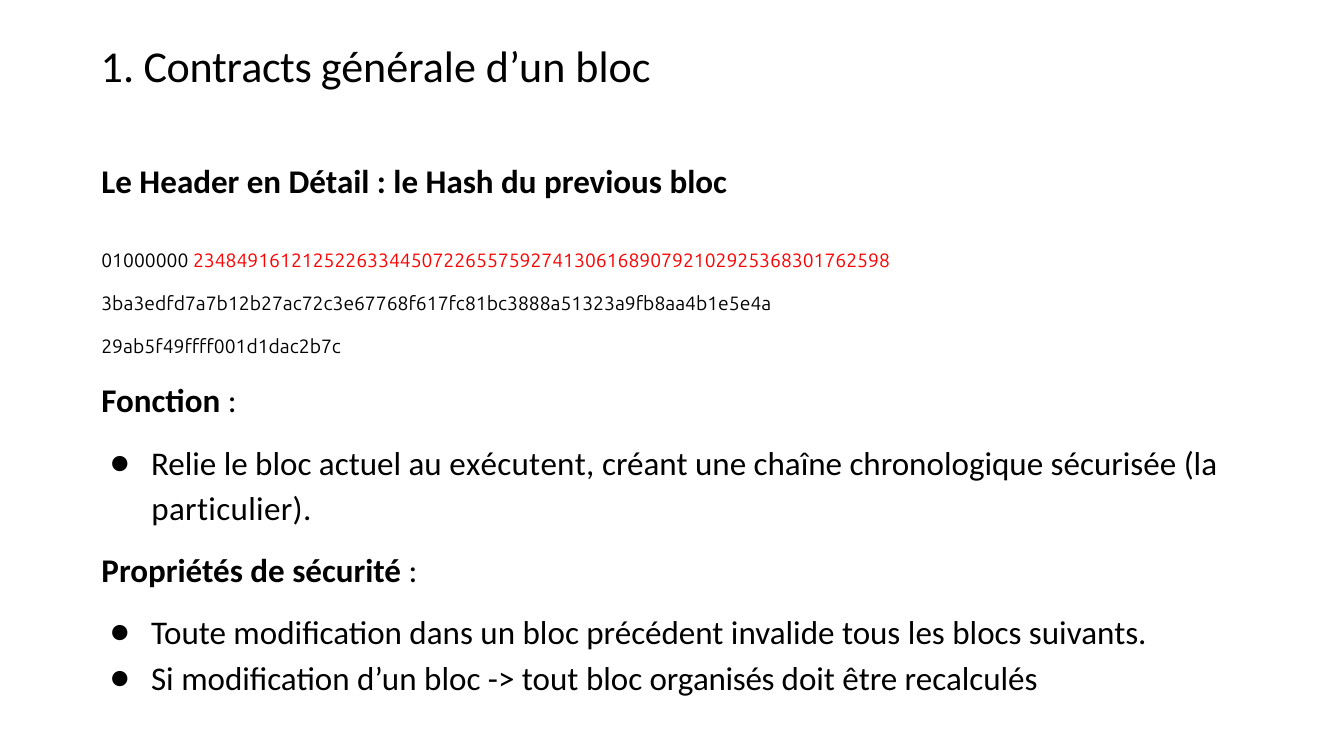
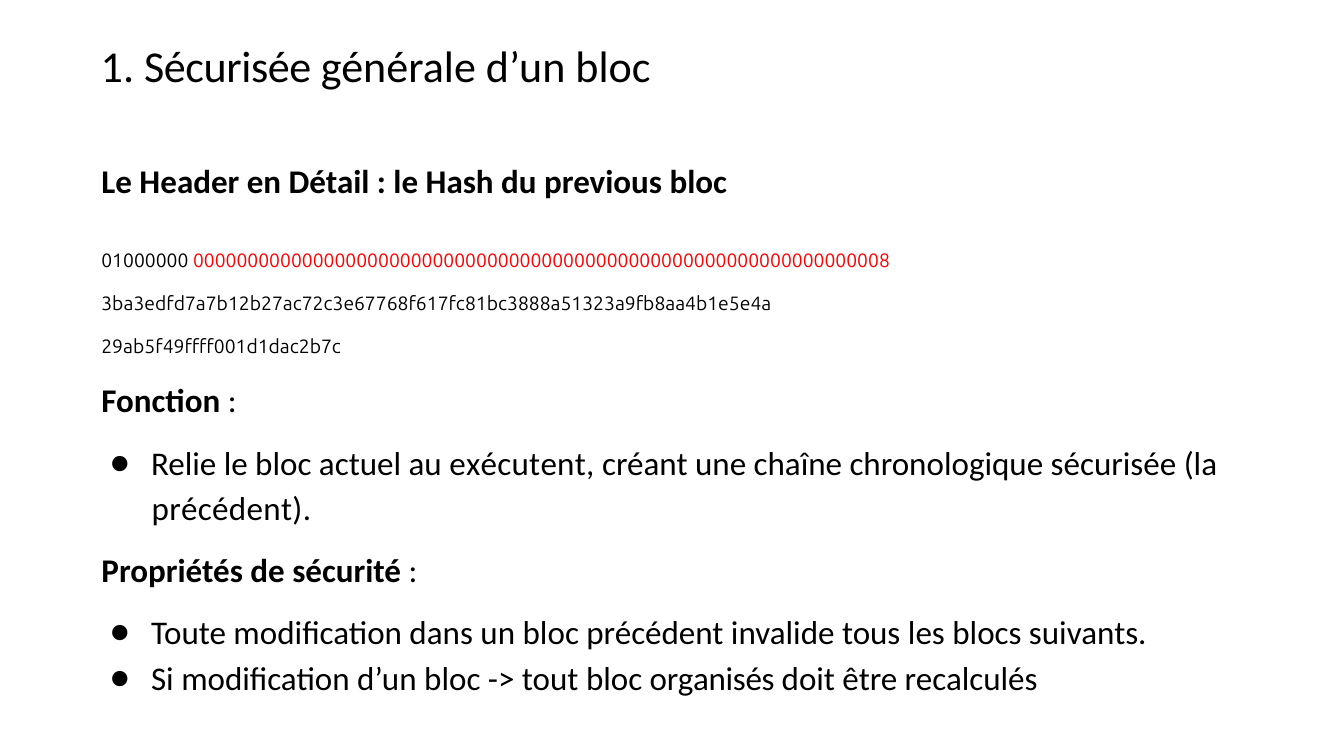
1 Contracts: Contracts -> Sécurisée
2348491612125226334450722655759274130616890792102925368301762598: 2348491612125226334450722655759274130616890792102925368301762598 -> 0000000000000000000000000000000000000000000000000000000000000008
particulier at (231, 509): particulier -> précédent
